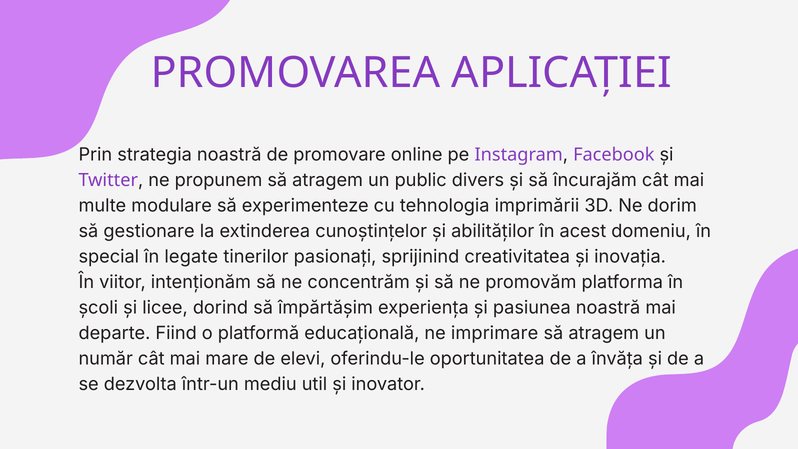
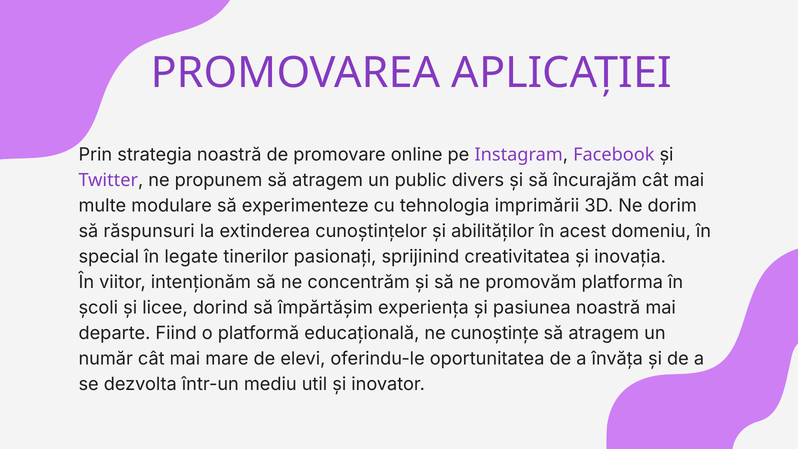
gestionare: gestionare -> răspunsuri
imprimare: imprimare -> cunoștințe
